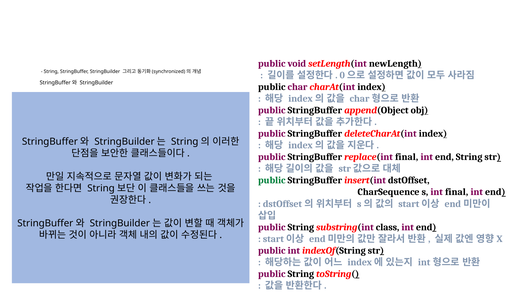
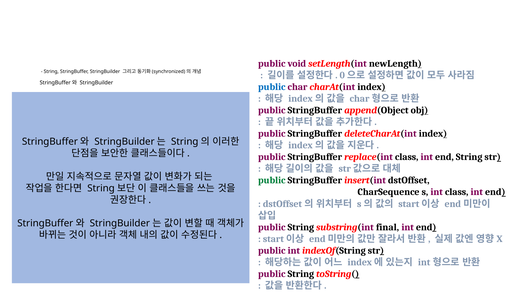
public at (272, 87) colour: black -> blue
replace(int final: final -> class
int final: final -> class
class: class -> final
